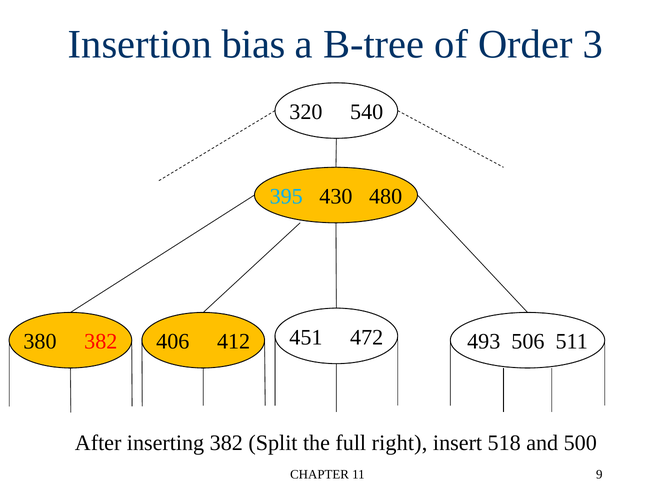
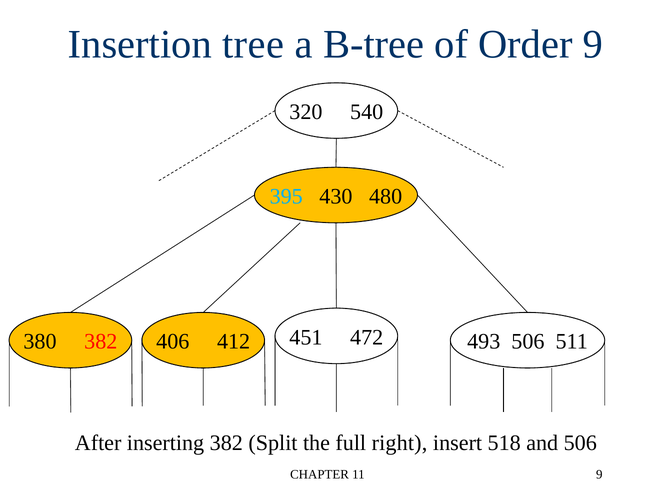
bias: bias -> tree
Order 3: 3 -> 9
and 500: 500 -> 506
